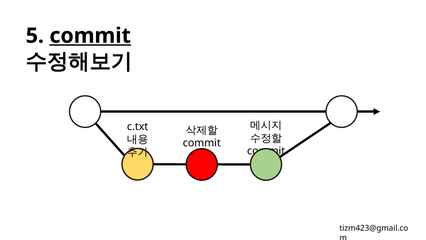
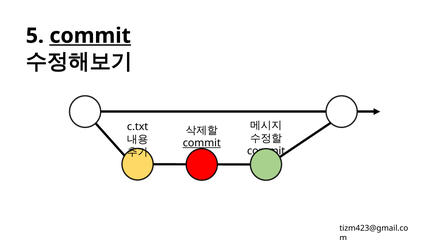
commit at (202, 143) underline: none -> present
